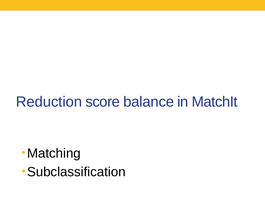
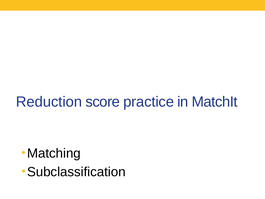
balance: balance -> practice
